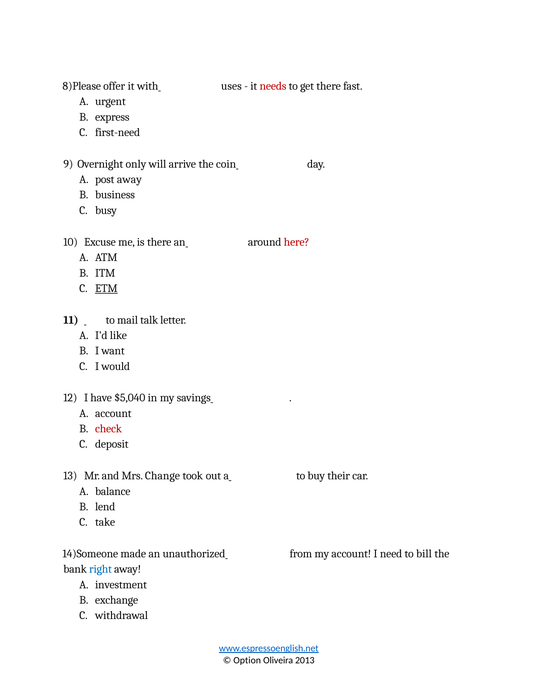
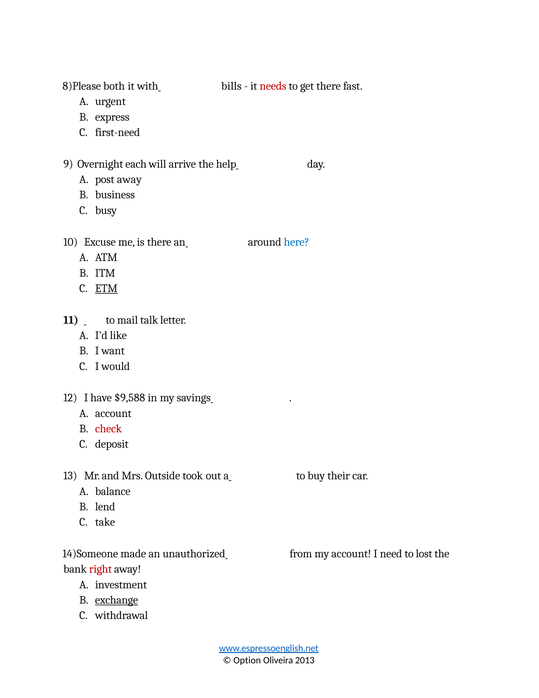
offer: offer -> both
uses: uses -> bills
only: only -> each
coin: coin -> help
here colour: red -> blue
$5,040: $5,040 -> $9,588
Change: Change -> Outside
bill: bill -> lost
right colour: blue -> red
exchange underline: none -> present
